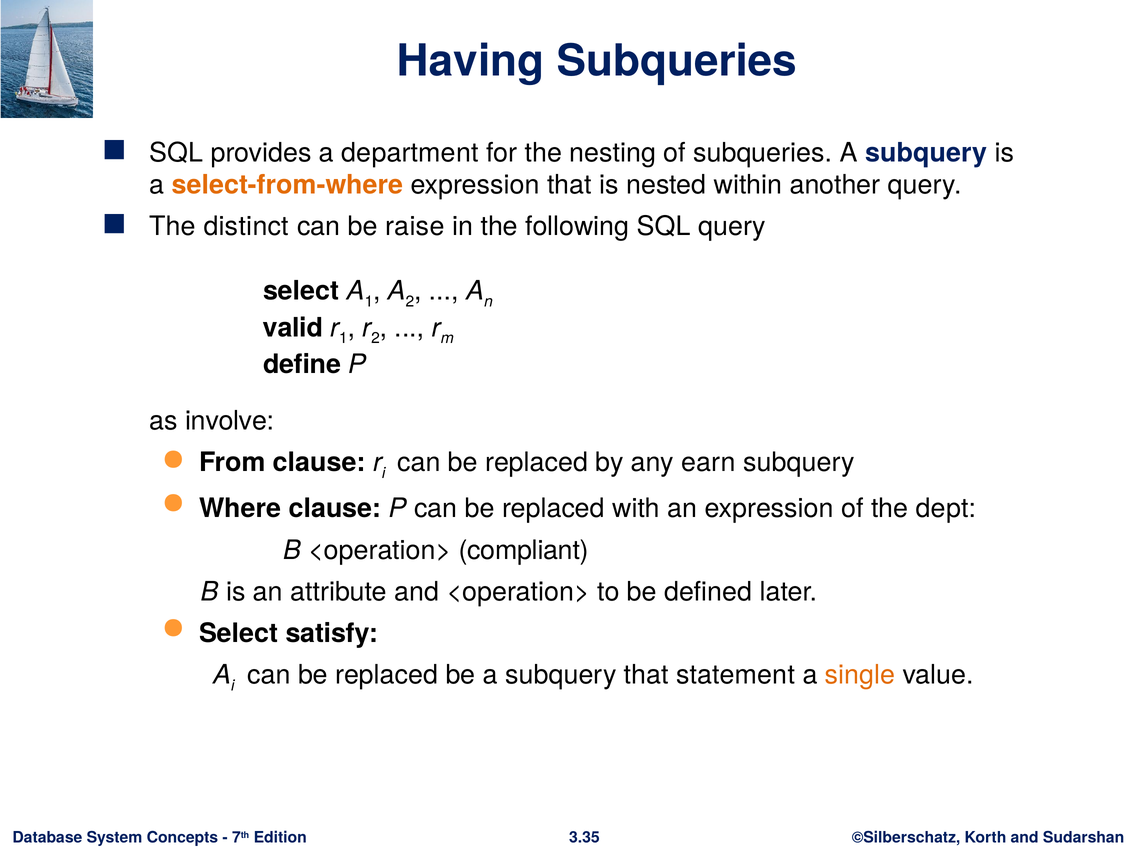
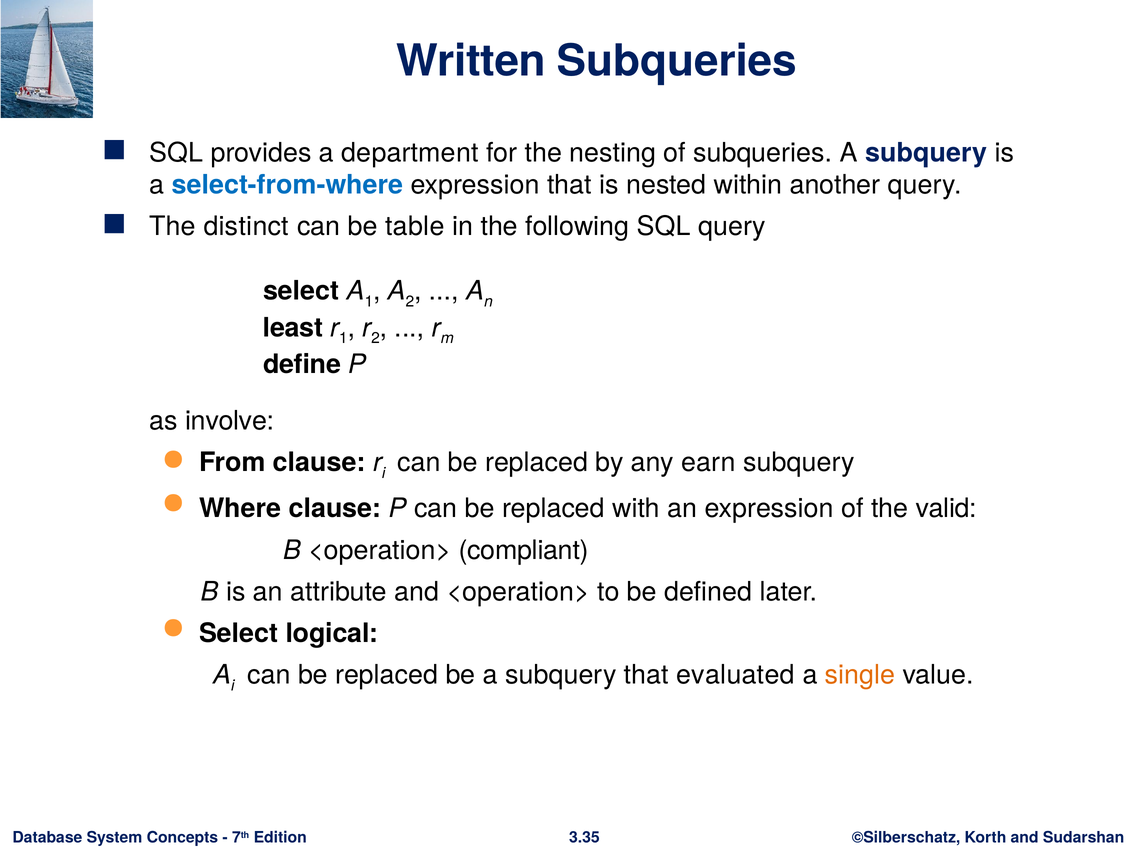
Having: Having -> Written
select-from-where colour: orange -> blue
raise: raise -> table
valid: valid -> least
dept: dept -> valid
satisfy: satisfy -> logical
statement: statement -> evaluated
